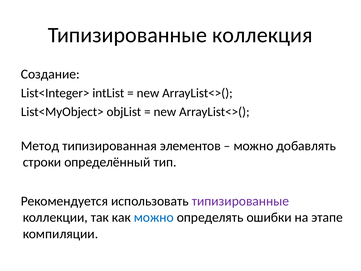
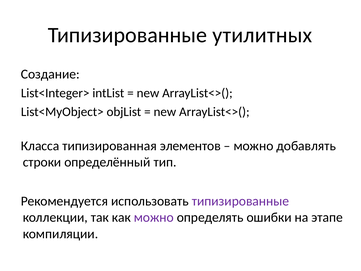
коллекция: коллекция -> утилитных
Метод: Метод -> Класса
можно at (154, 217) colour: blue -> purple
